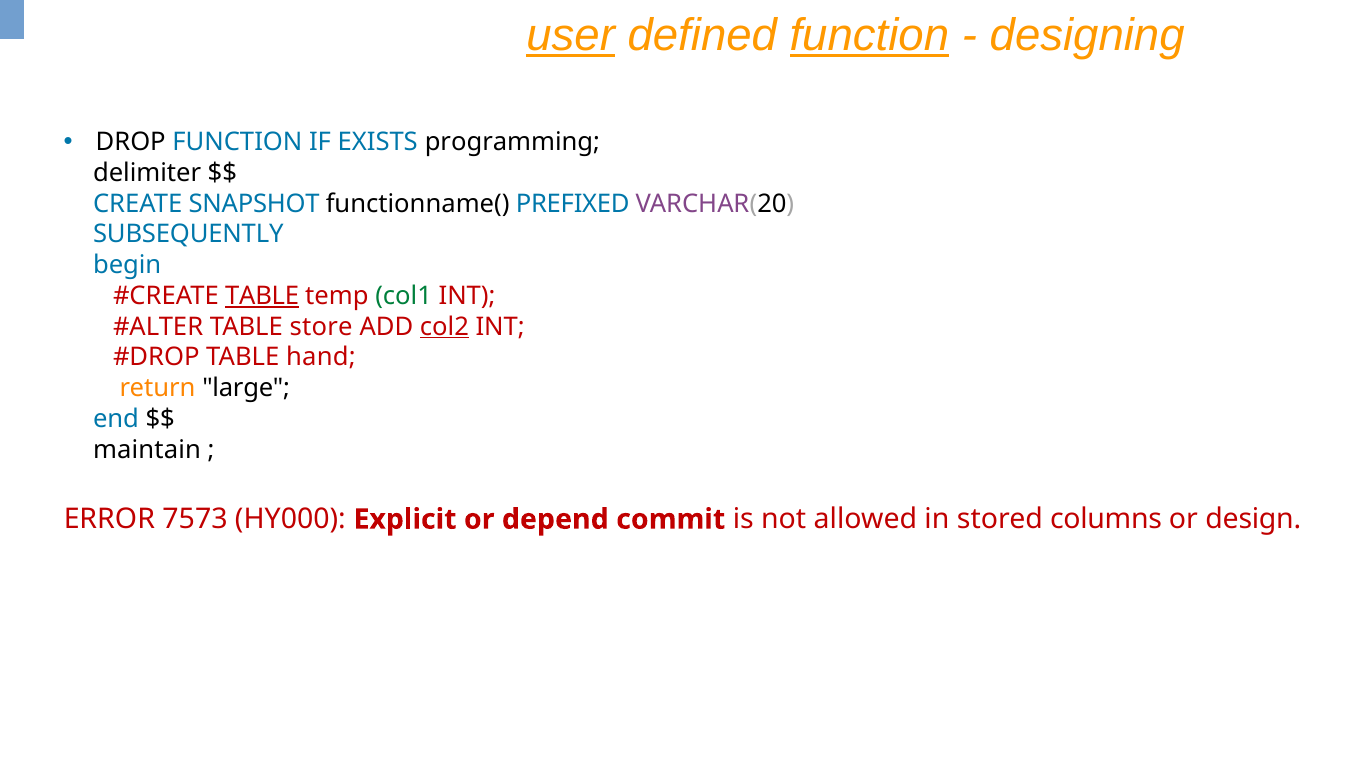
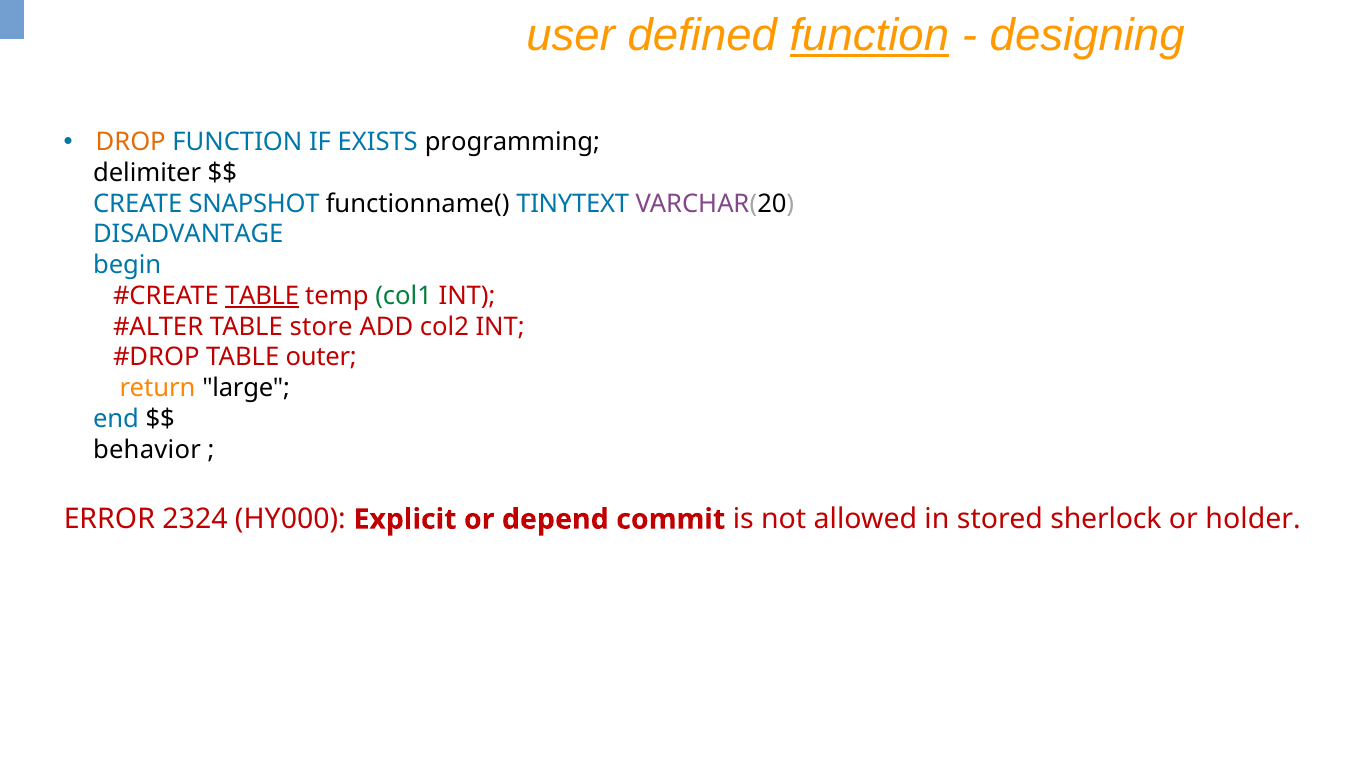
user underline: present -> none
DROP colour: black -> orange
PREFIXED: PREFIXED -> TINYTEXT
SUBSEQUENTLY: SUBSEQUENTLY -> DISADVANTAGE
col2 underline: present -> none
hand: hand -> outer
maintain: maintain -> behavior
7573: 7573 -> 2324
columns: columns -> sherlock
design: design -> holder
